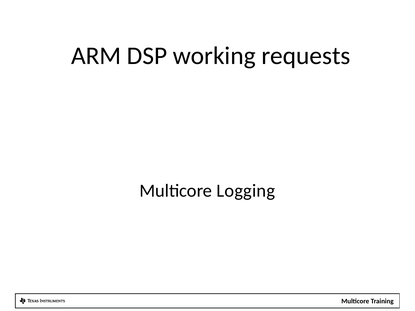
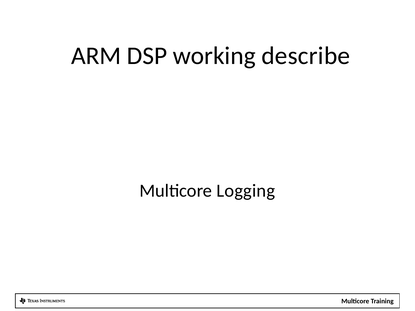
requests: requests -> describe
